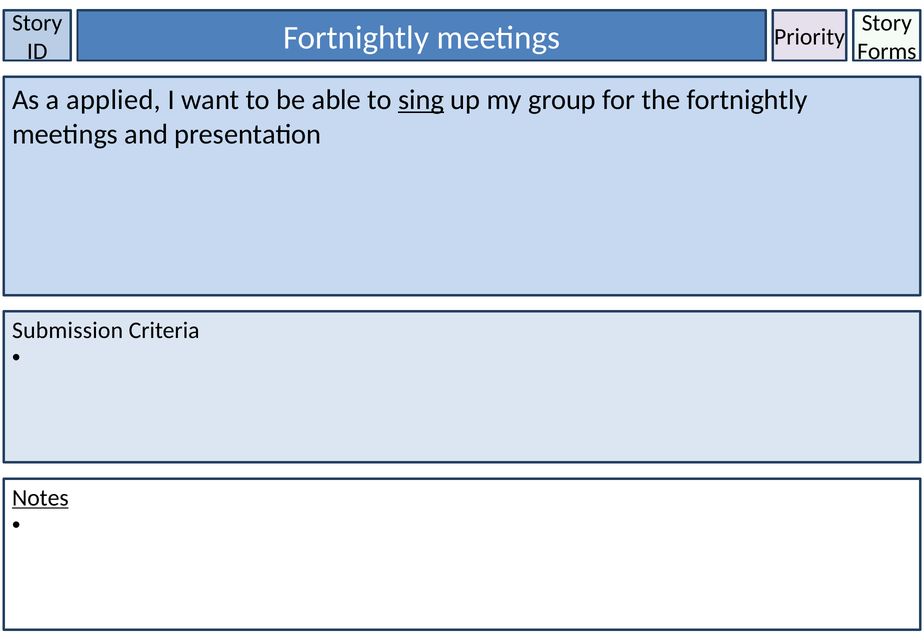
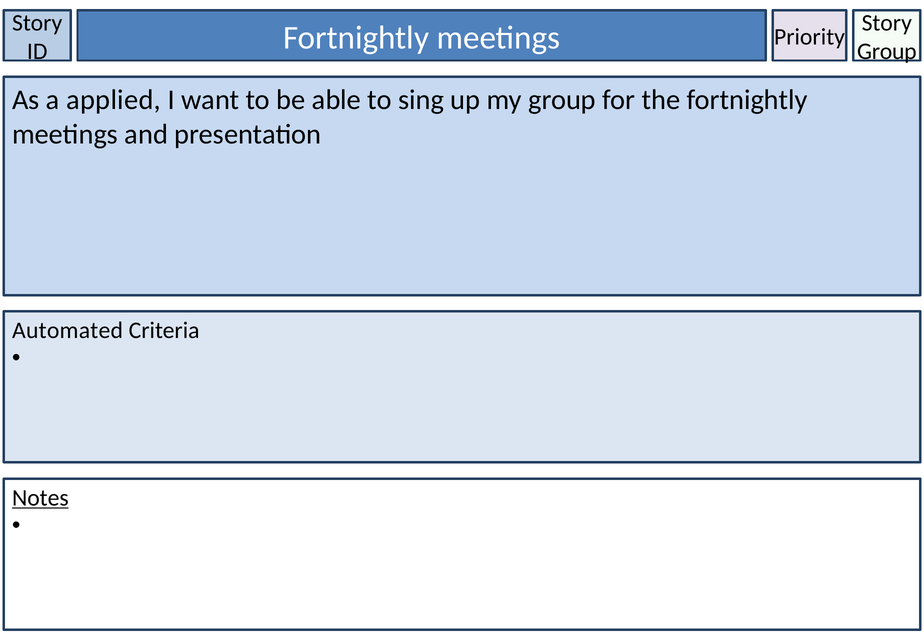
Forms at (887, 51): Forms -> Group
sing underline: present -> none
Submission: Submission -> Automated
